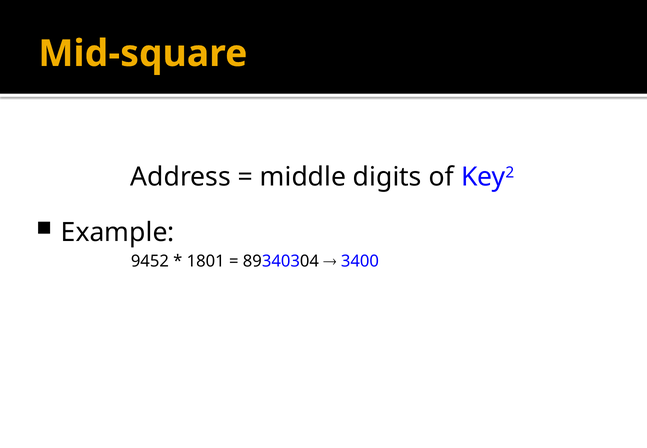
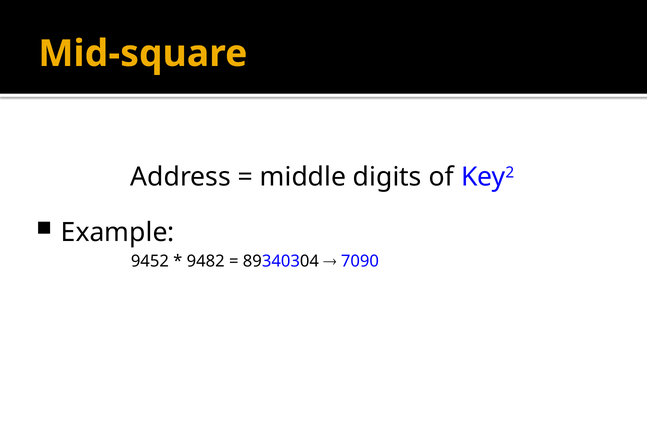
1801: 1801 -> 9482
3400: 3400 -> 7090
